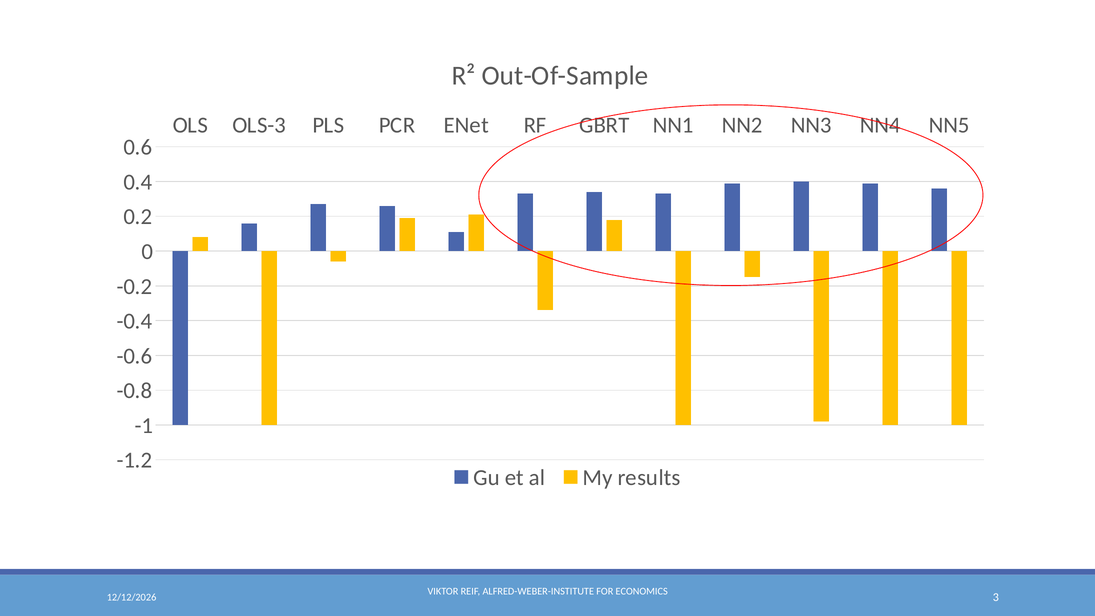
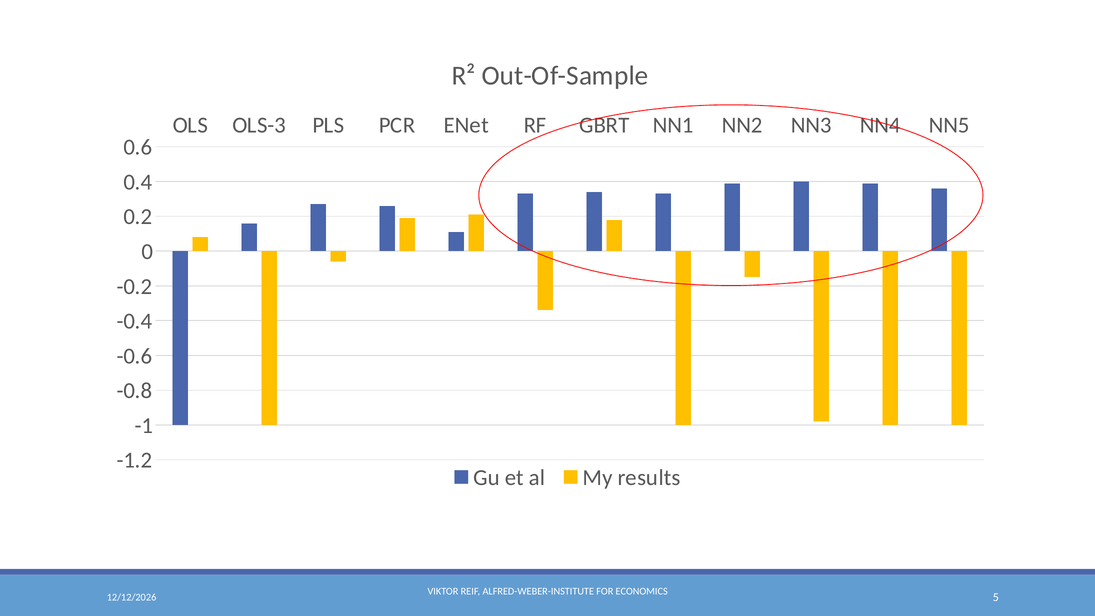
3: 3 -> 5
